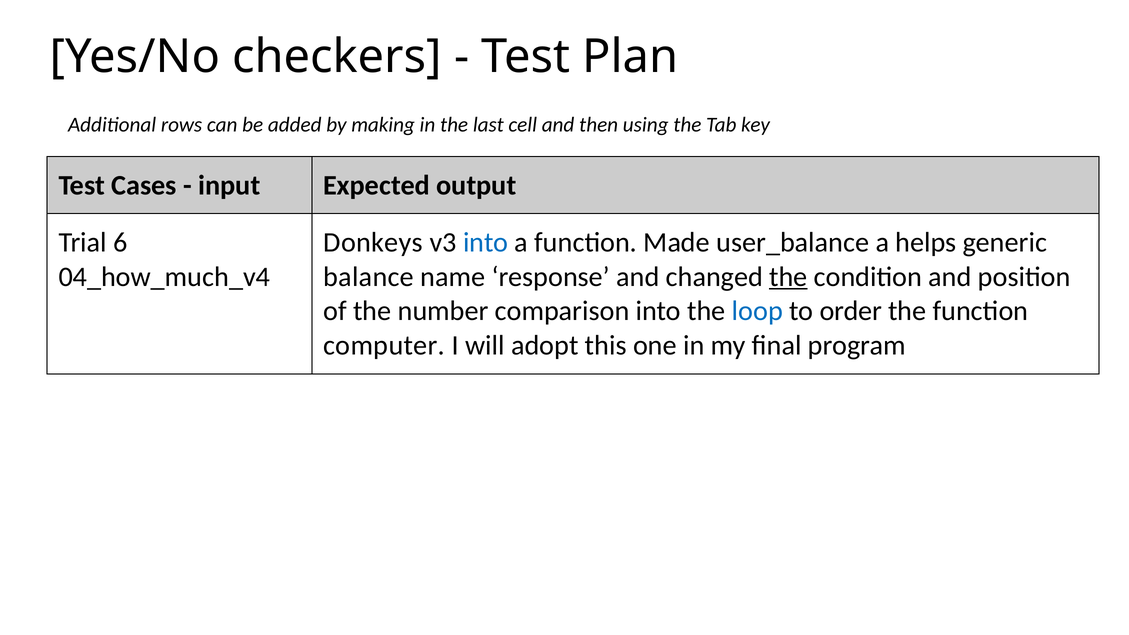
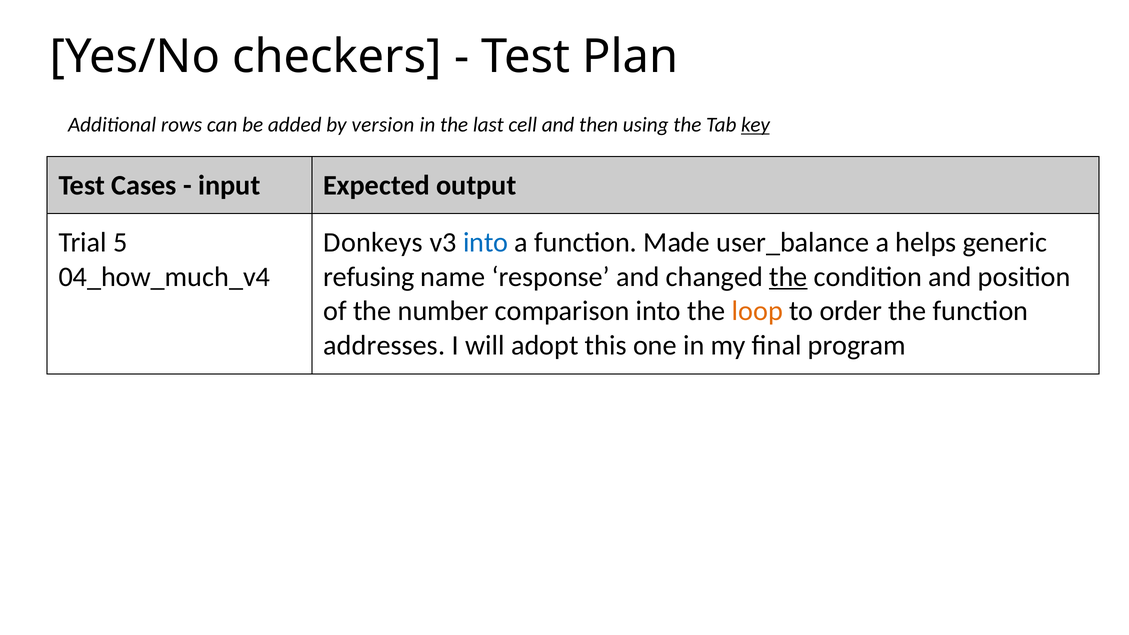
making: making -> version
key underline: none -> present
6: 6 -> 5
balance: balance -> refusing
loop colour: blue -> orange
computer: computer -> addresses
